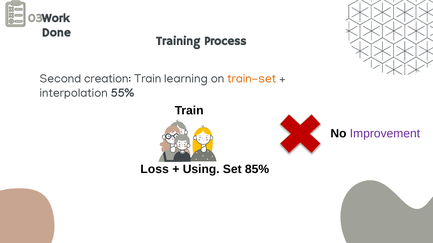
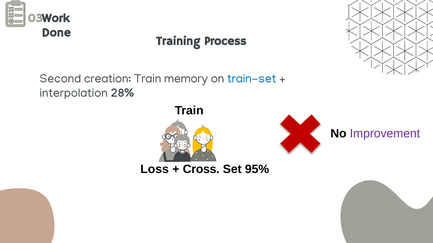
learning: learning -> memory
train-set colour: orange -> blue
55%: 55% -> 28%
Using: Using -> Cross
85%: 85% -> 95%
